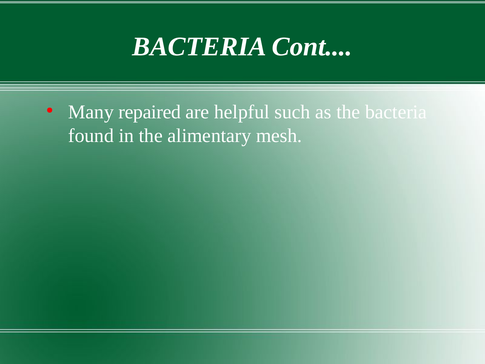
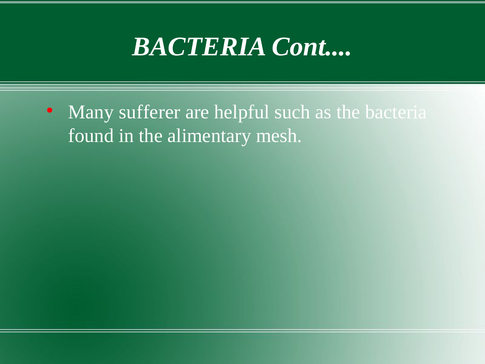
repaired: repaired -> sufferer
